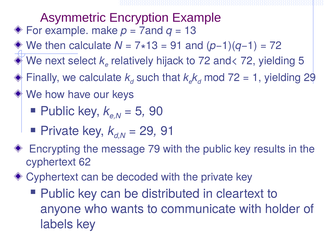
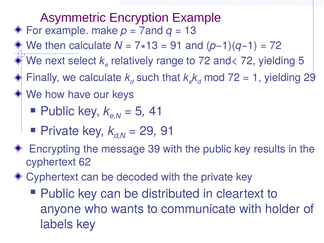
hijack: hijack -> range
90: 90 -> 41
79: 79 -> 39
